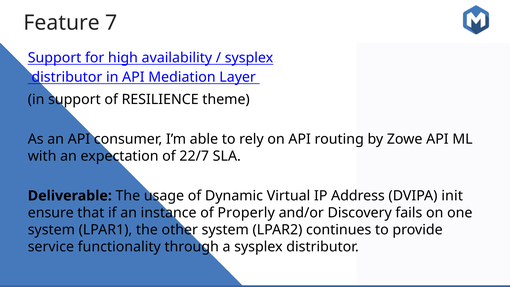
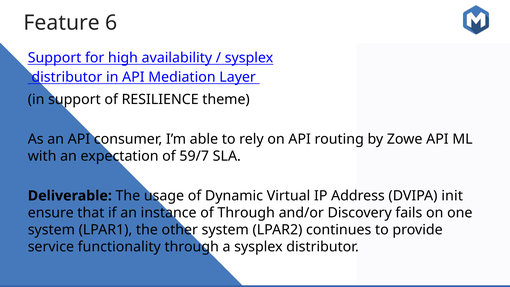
7: 7 -> 6
22/7: 22/7 -> 59/7
of Properly: Properly -> Through
